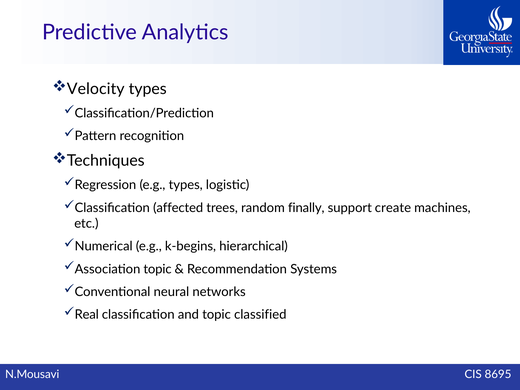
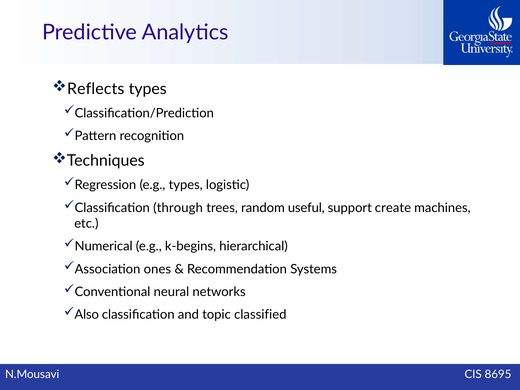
Velocity: Velocity -> Reflects
affected: affected -> through
finally: finally -> useful
Association topic: topic -> ones
Real: Real -> Also
